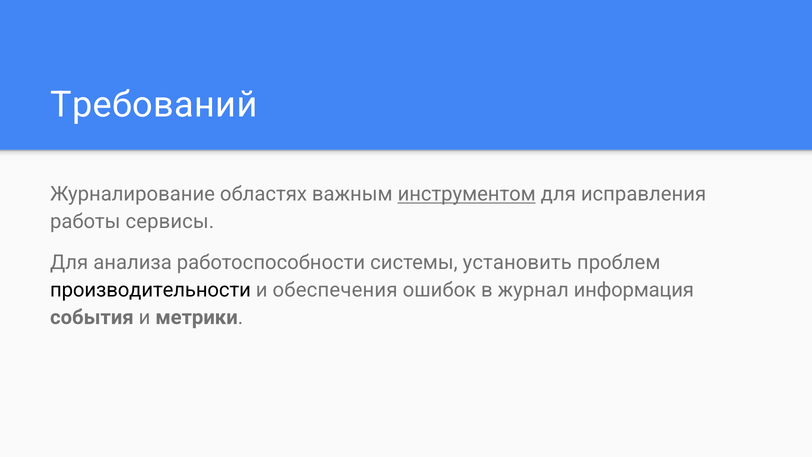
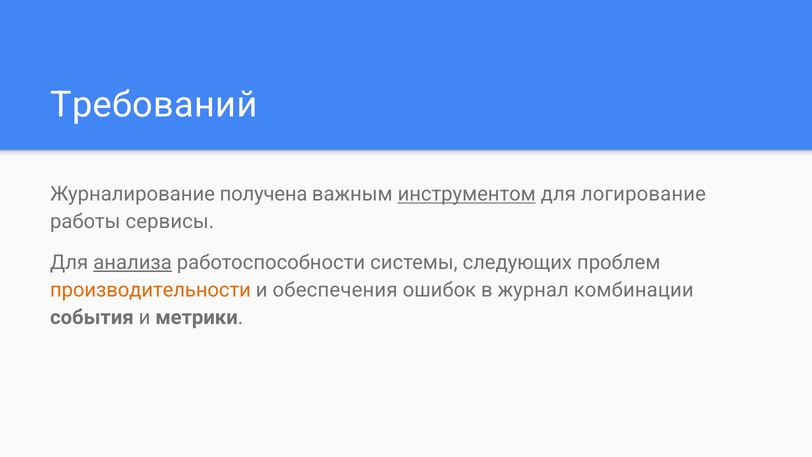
областях: областях -> получена
исправления: исправления -> логирование
анализа underline: none -> present
установить: установить -> следующих
производительности colour: black -> orange
информация: информация -> комбинации
